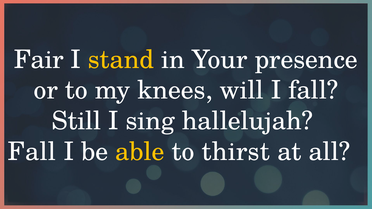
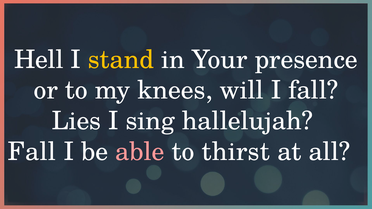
Fair: Fair -> Hell
Still: Still -> Lies
able colour: yellow -> pink
